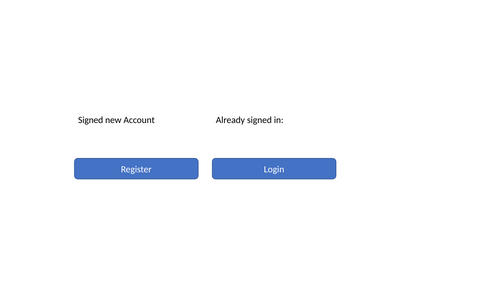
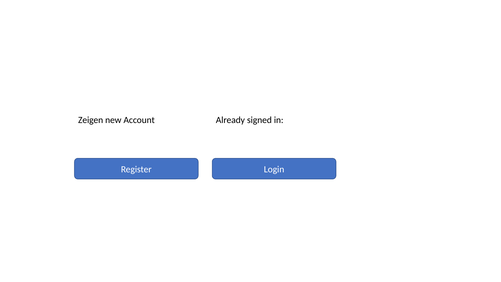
Signed at (91, 120): Signed -> Zeigen
